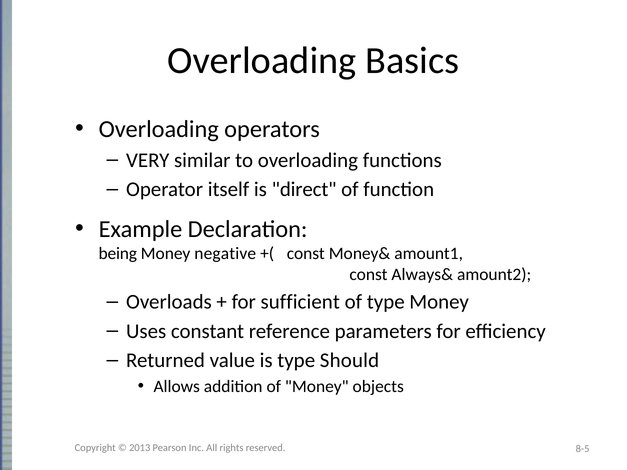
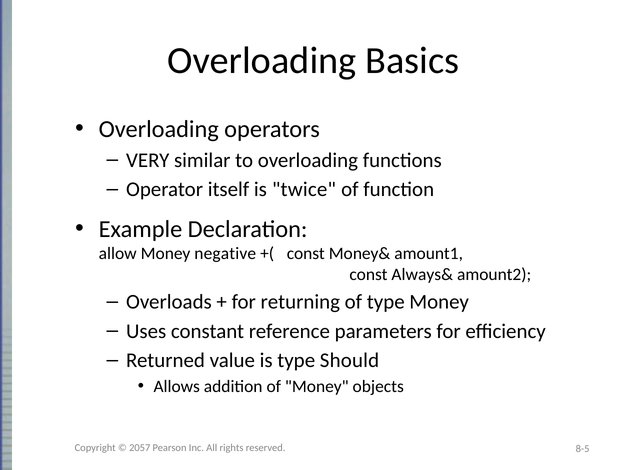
direct: direct -> twice
being: being -> allow
sufficient: sufficient -> returning
2013: 2013 -> 2057
